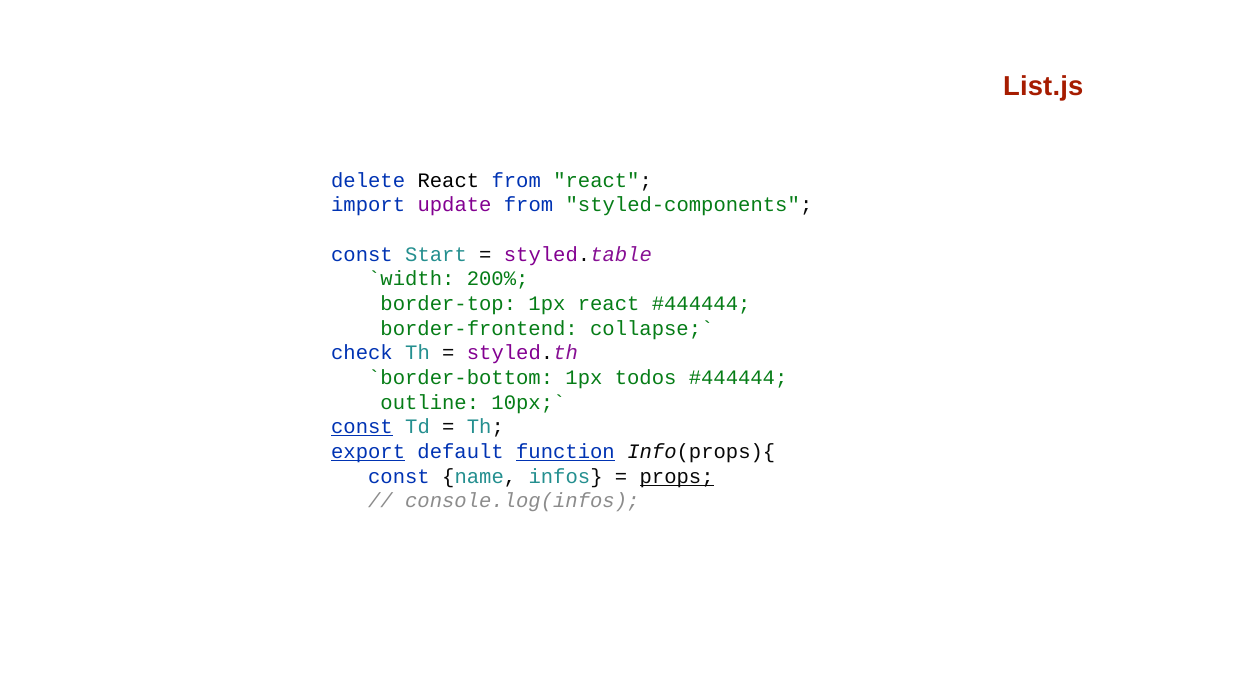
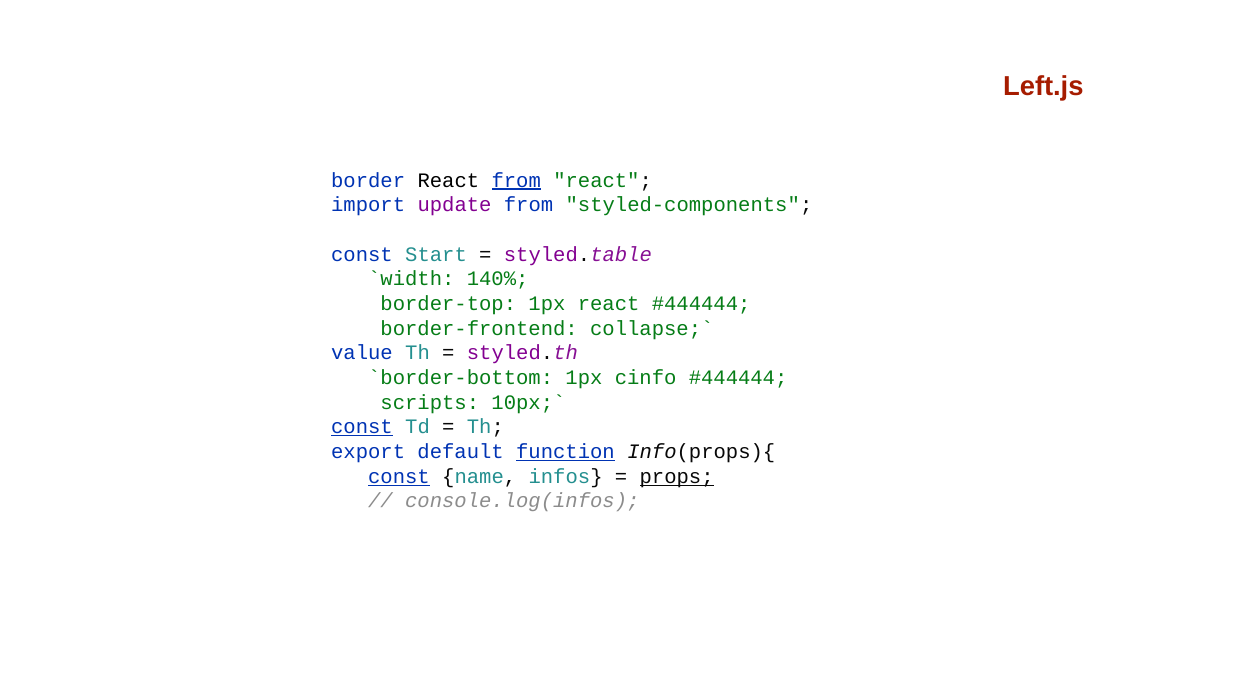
List.js: List.js -> Left.js
delete: delete -> border
from at (516, 180) underline: none -> present
200%: 200% -> 140%
check: check -> value
todos: todos -> cinfo
outline: outline -> scripts
export underline: present -> none
const at (399, 476) underline: none -> present
